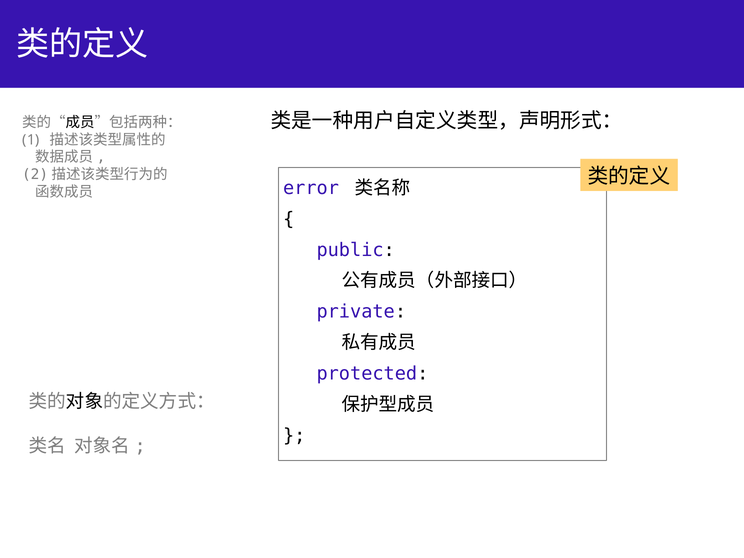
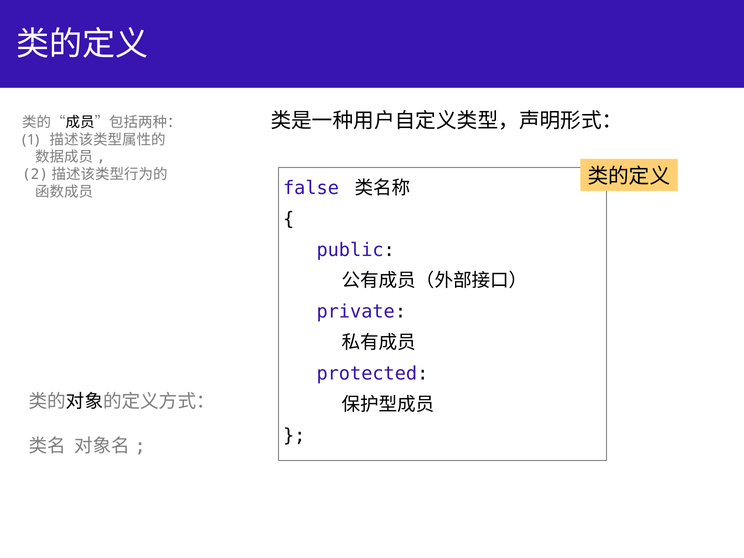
error: error -> false
